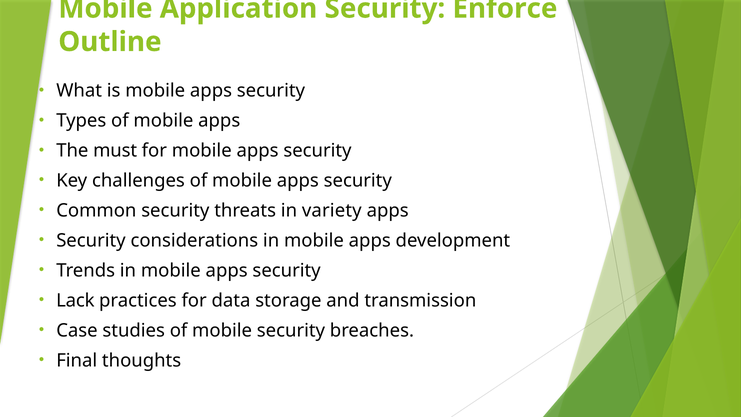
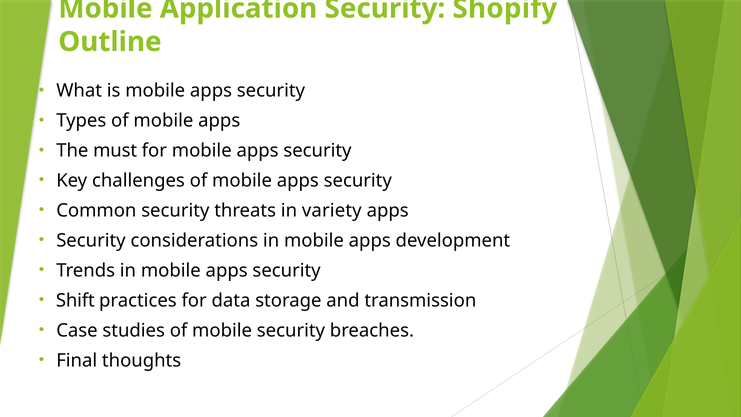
Enforce: Enforce -> Shopify
Lack: Lack -> Shift
